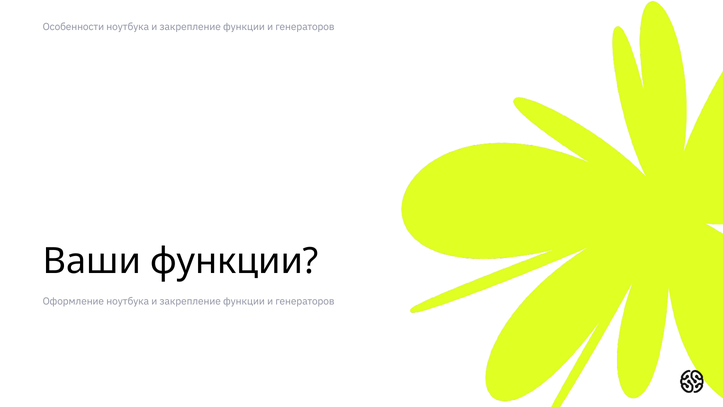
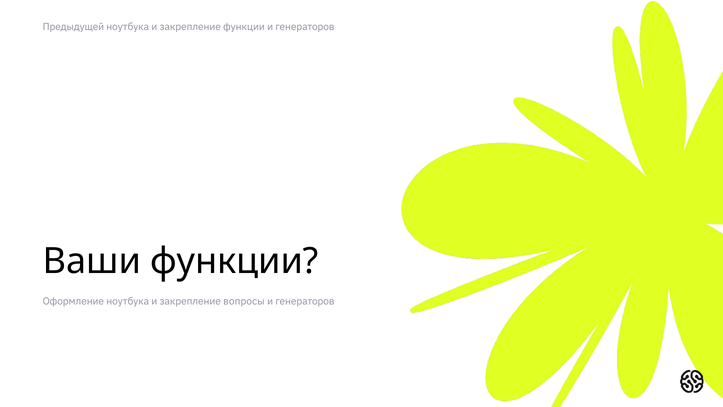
Особенности: Особенности -> Предыдущей
функции at (244, 301): функции -> вопросы
